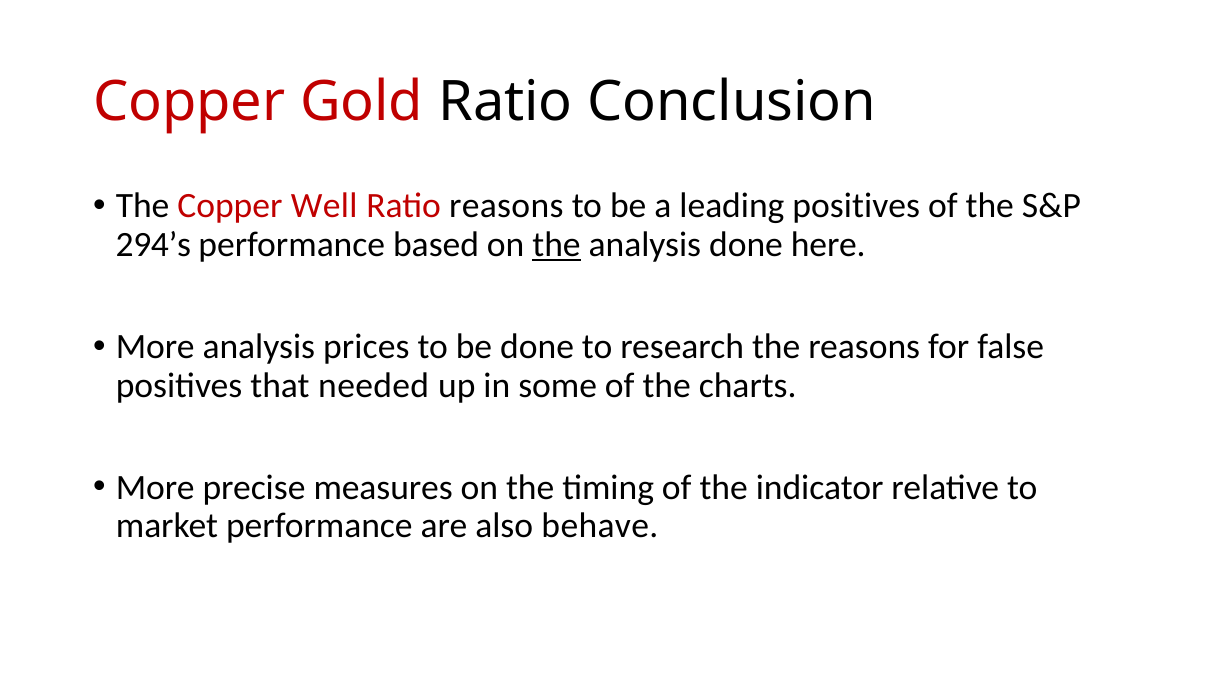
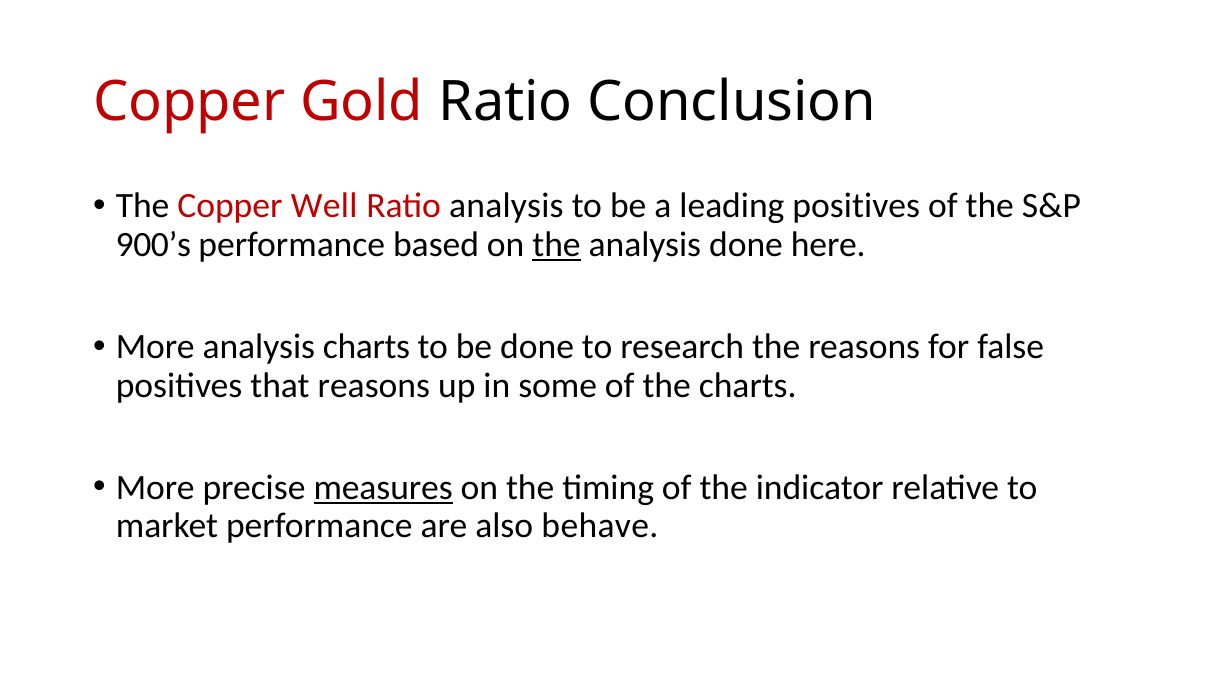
Ratio reasons: reasons -> analysis
294’s: 294’s -> 900’s
analysis prices: prices -> charts
that needed: needed -> reasons
measures underline: none -> present
